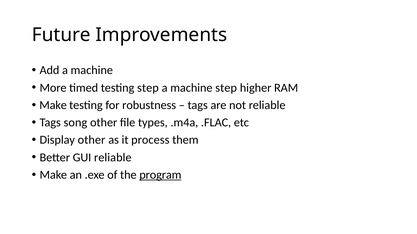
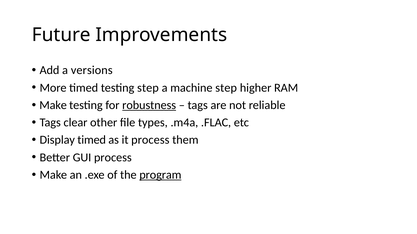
Add a machine: machine -> versions
robustness underline: none -> present
song: song -> clear
Display other: other -> timed
GUI reliable: reliable -> process
